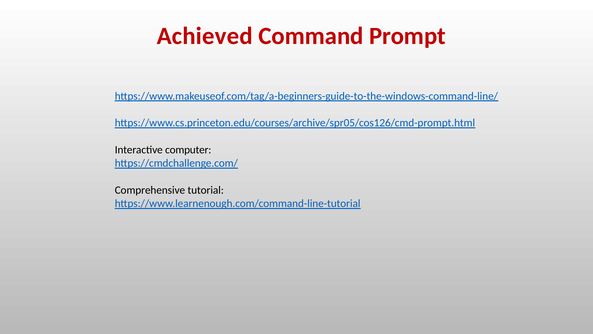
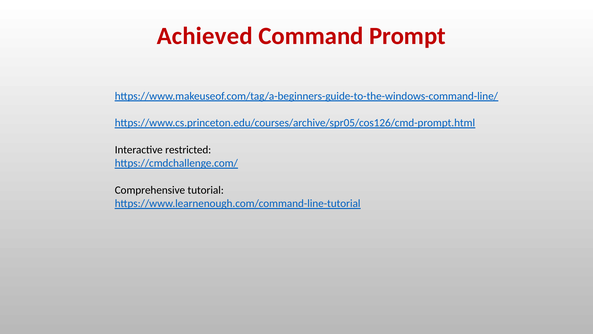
computer: computer -> restricted
